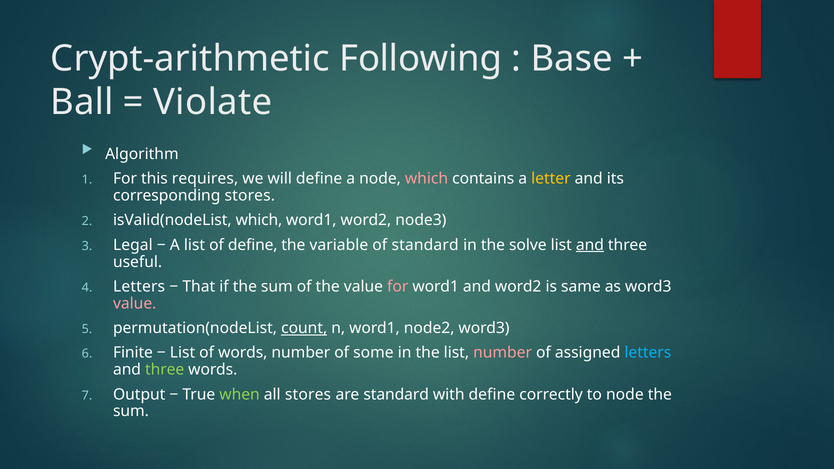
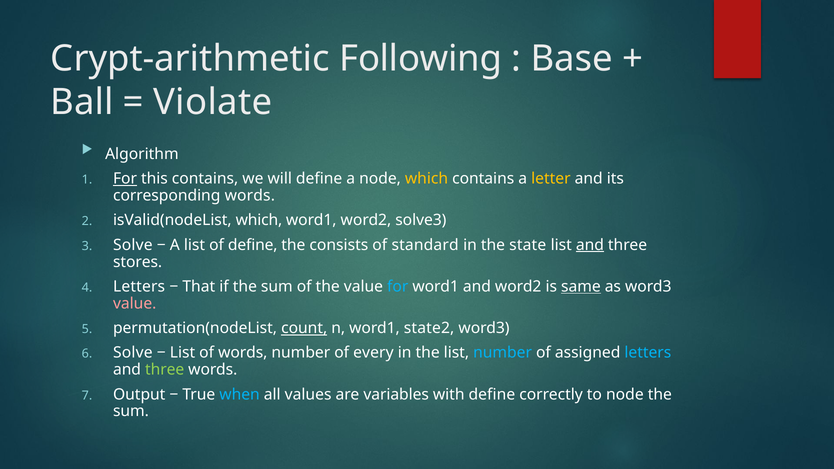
For at (125, 179) underline: none -> present
this requires: requires -> contains
which at (427, 179) colour: pink -> yellow
corresponding stores: stores -> words
node3: node3 -> solve3
Legal at (133, 245): Legal -> Solve
variable: variable -> consists
solve: solve -> state
useful: useful -> stores
for at (398, 287) colour: pink -> light blue
same underline: none -> present
node2: node2 -> state2
Finite at (133, 353): Finite -> Solve
some: some -> every
number at (503, 353) colour: pink -> light blue
when colour: light green -> light blue
all stores: stores -> values
are standard: standard -> variables
